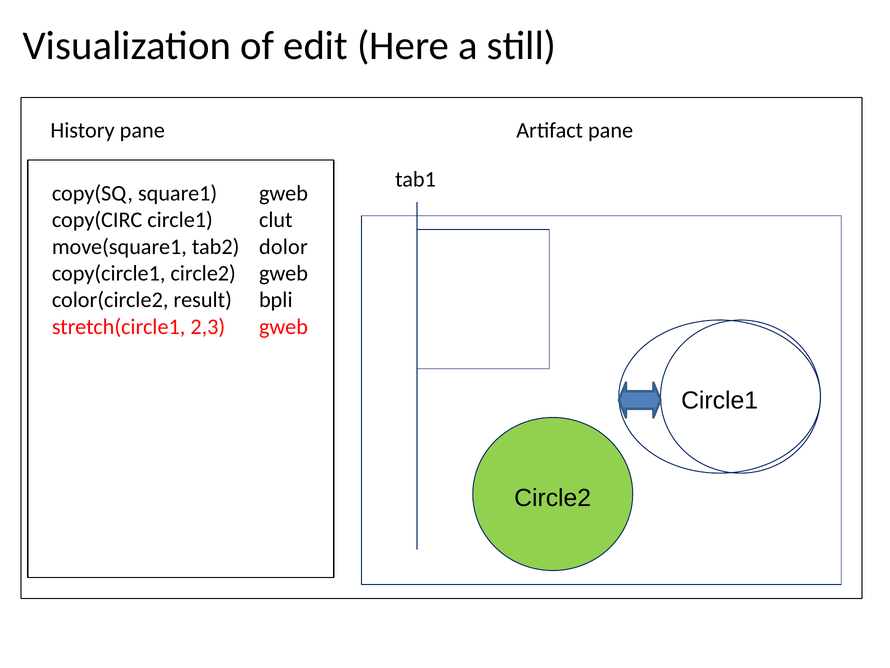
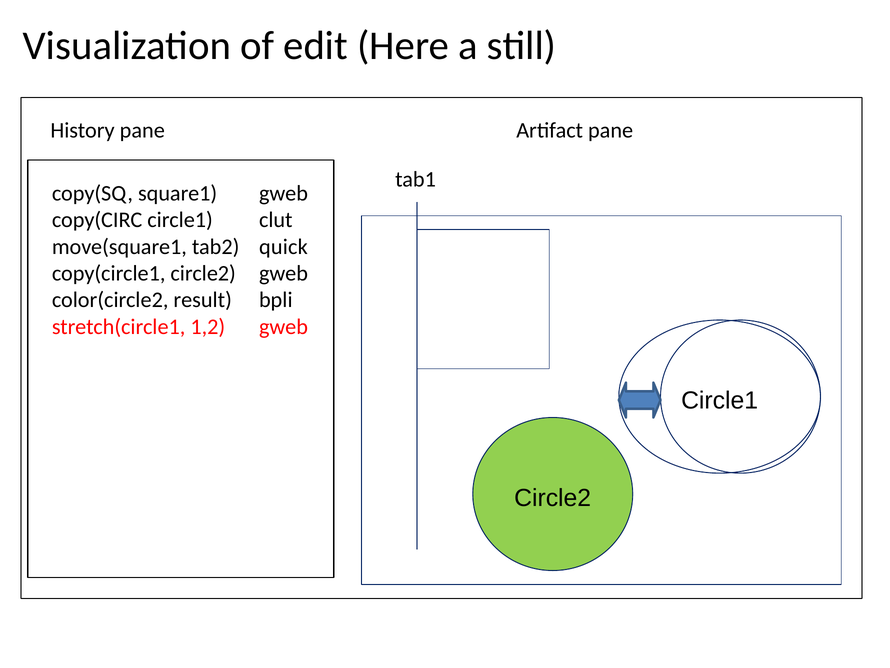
dolor: dolor -> quick
2,3: 2,3 -> 1,2
